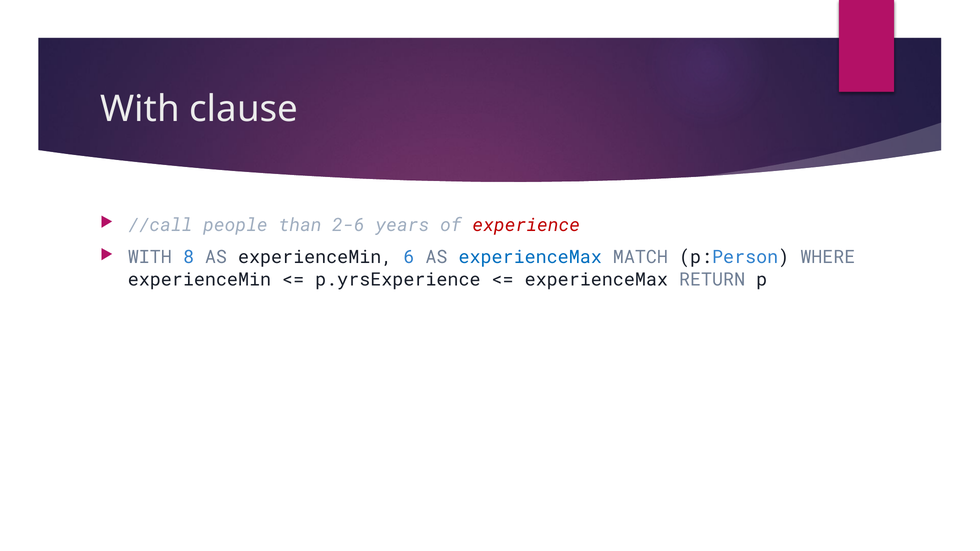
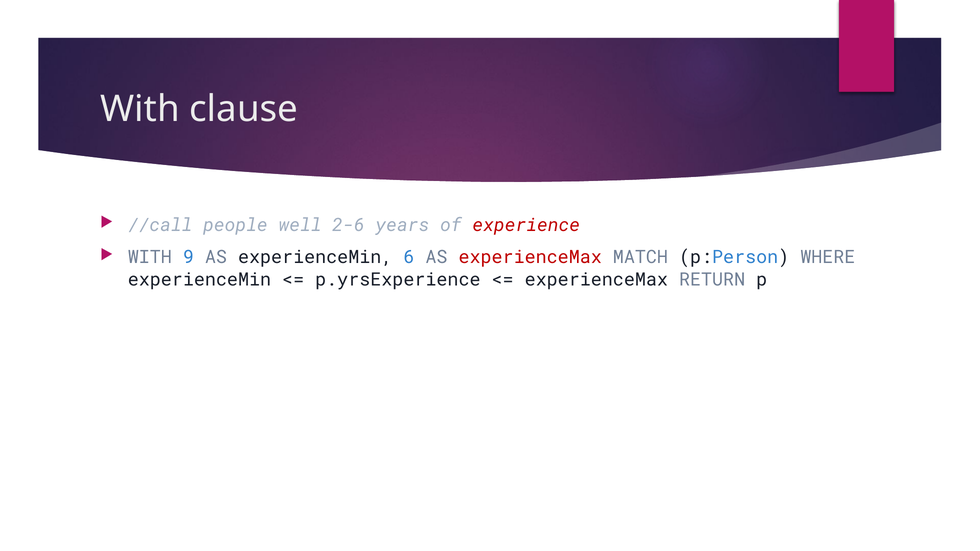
than: than -> well
8: 8 -> 9
experienceMax at (530, 258) colour: blue -> red
